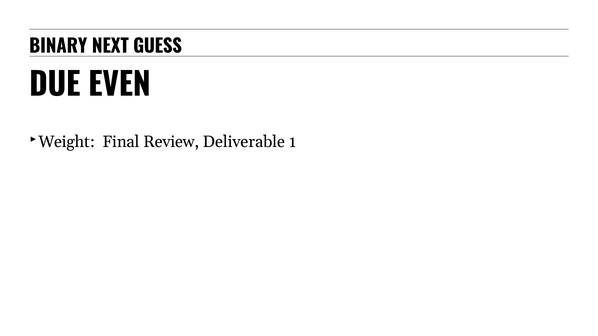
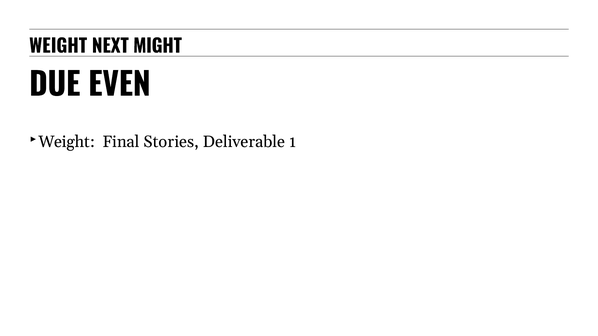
BINARY at (58, 46): BINARY -> WEIGHT
GUESS: GUESS -> MIGHT
Review: Review -> Stories
